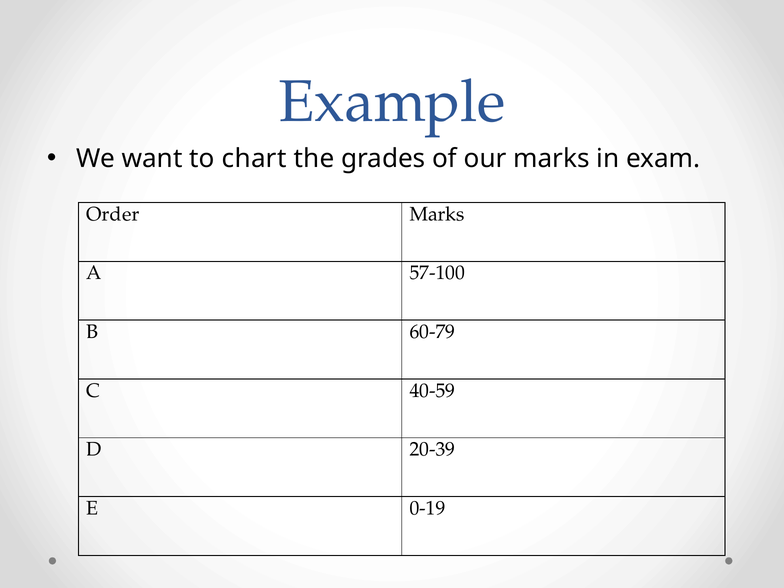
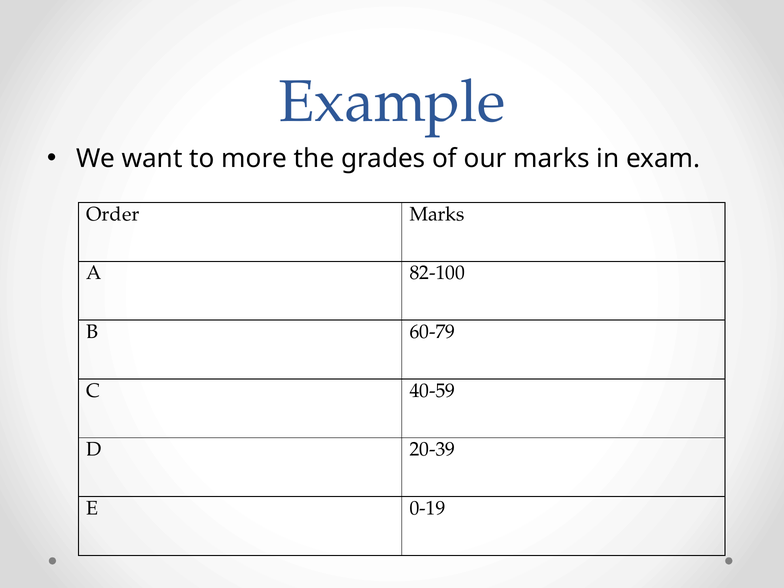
chart: chart -> more
57-100: 57-100 -> 82-100
